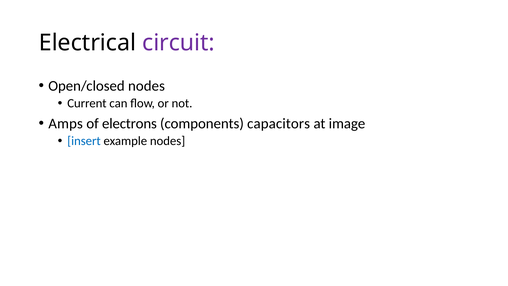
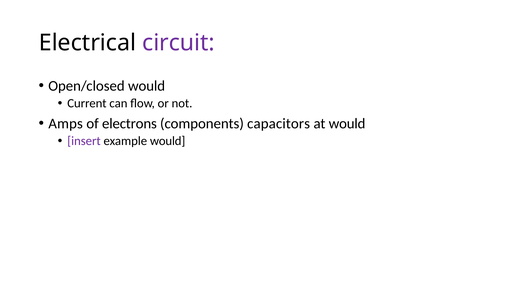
Open/closed nodes: nodes -> would
at image: image -> would
insert colour: blue -> purple
example nodes: nodes -> would
